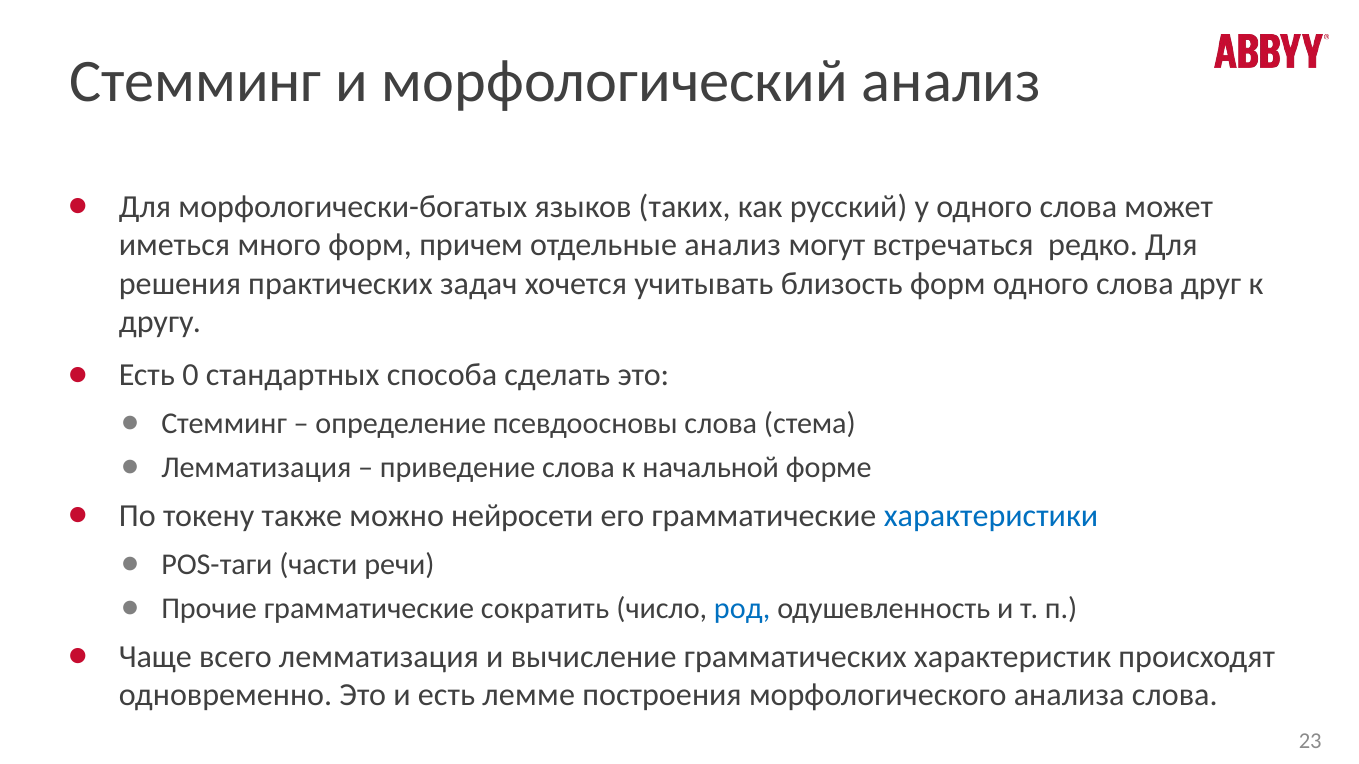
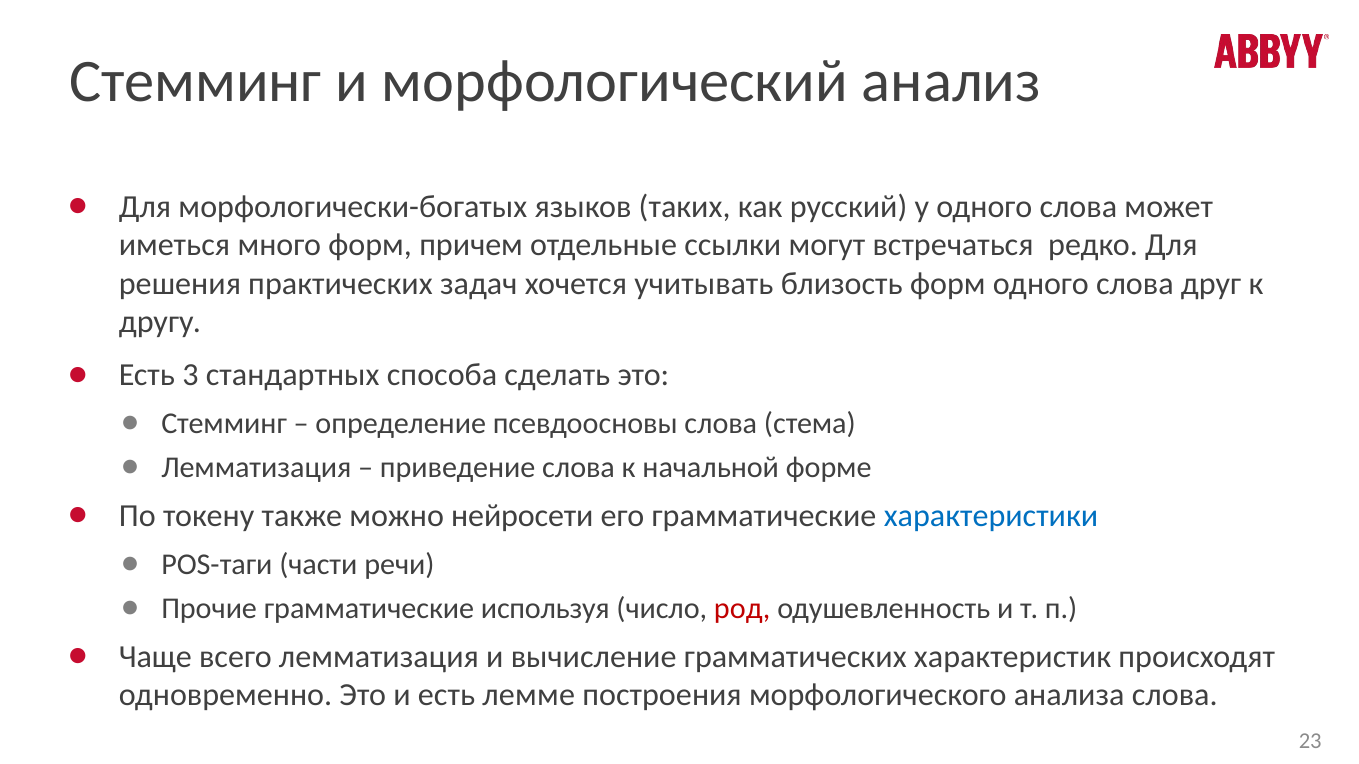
отдельные анализ: анализ -> ссылки
0: 0 -> 3
сократить: сократить -> используя
род colour: blue -> red
